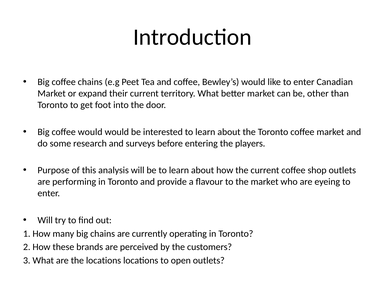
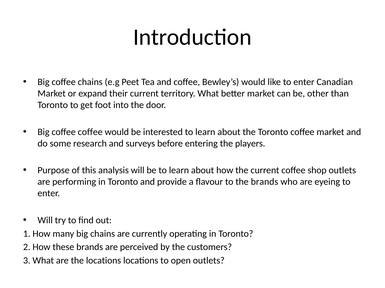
coffee would: would -> coffee
the market: market -> brands
